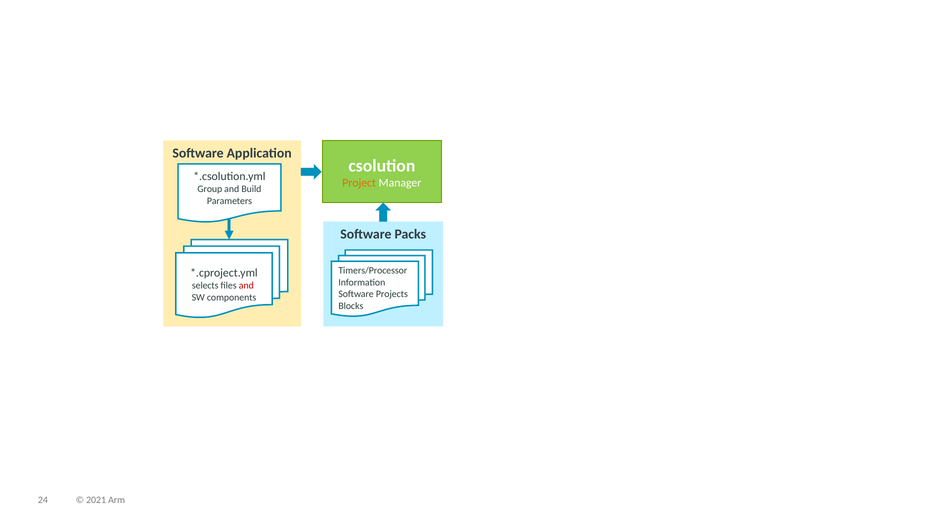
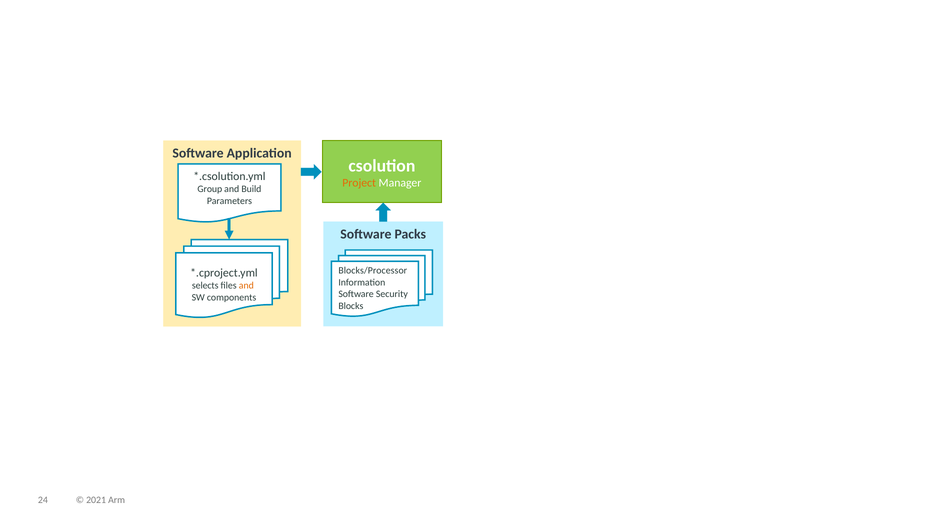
Timers/Processor: Timers/Processor -> Blocks/Processor
and at (246, 286) colour: red -> orange
Projects: Projects -> Security
